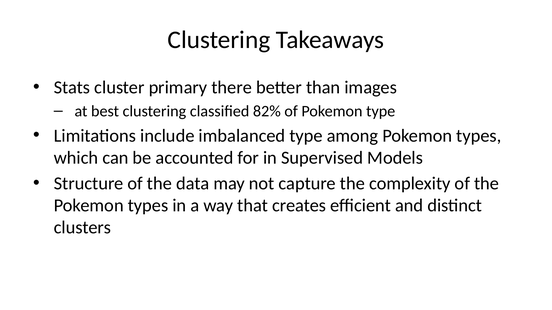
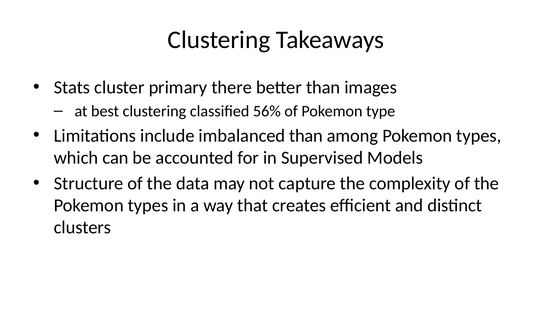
82%: 82% -> 56%
imbalanced type: type -> than
